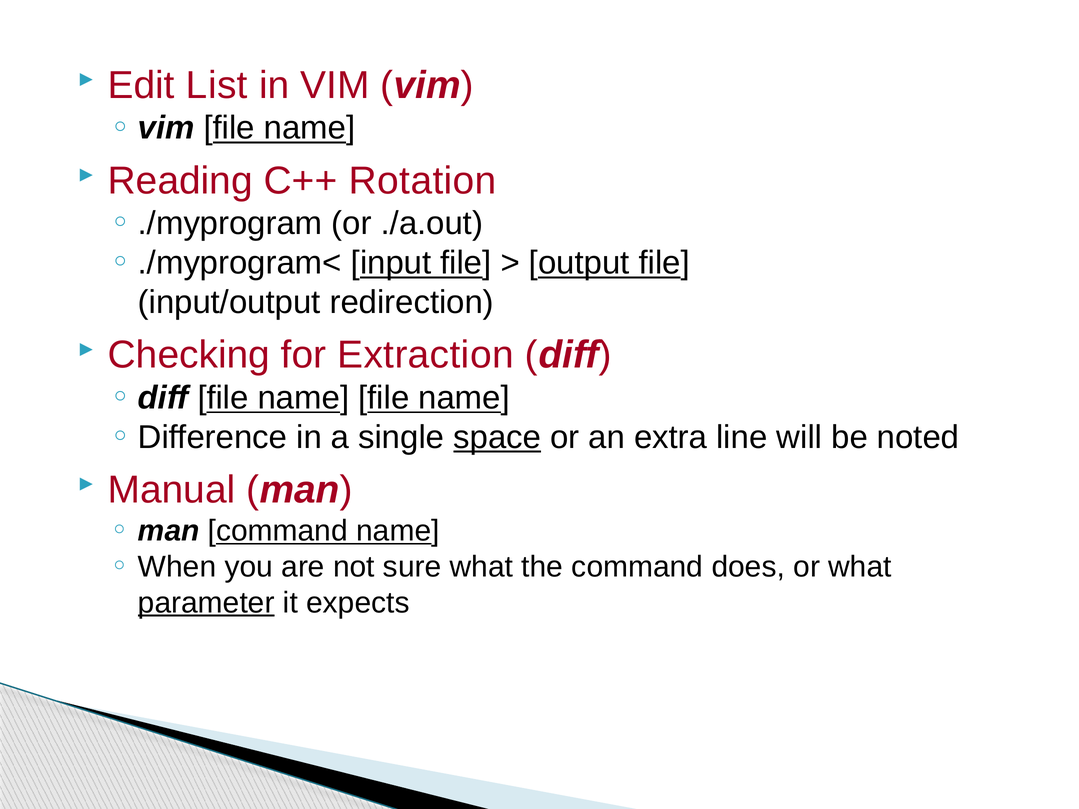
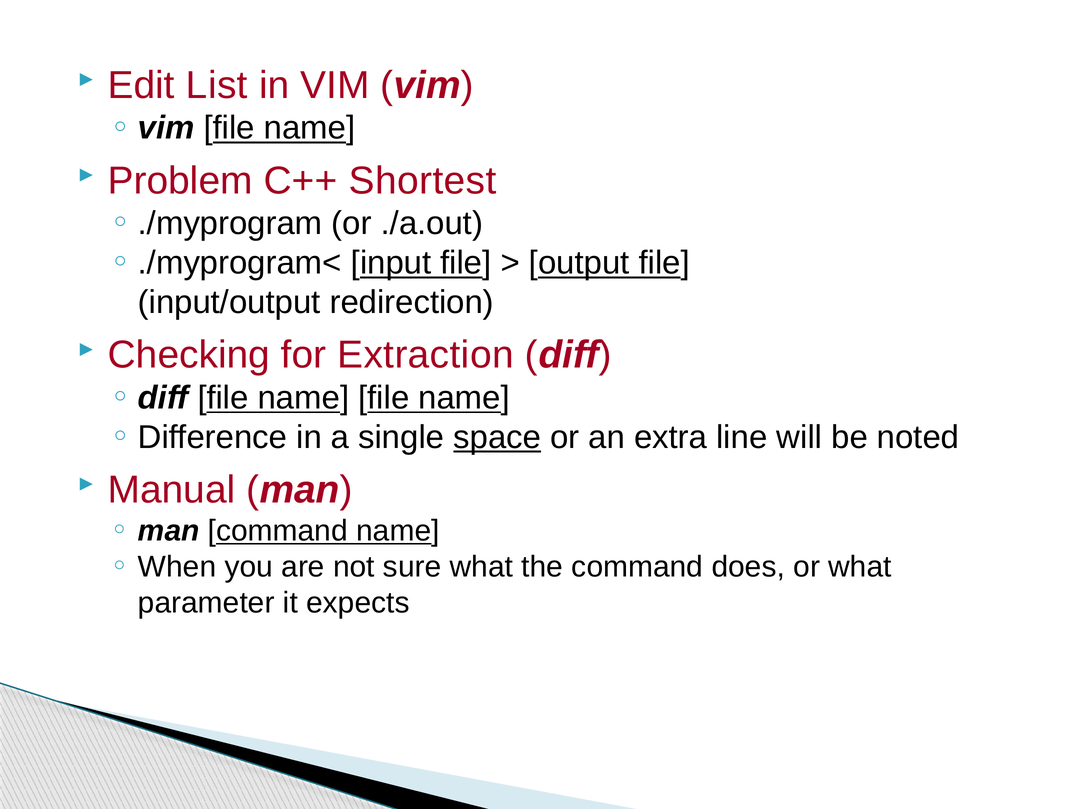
Reading: Reading -> Problem
Rotation: Rotation -> Shortest
parameter underline: present -> none
